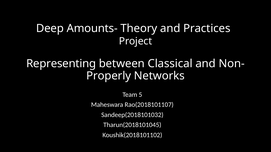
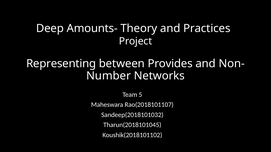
Classical: Classical -> Provides
Properly: Properly -> Number
